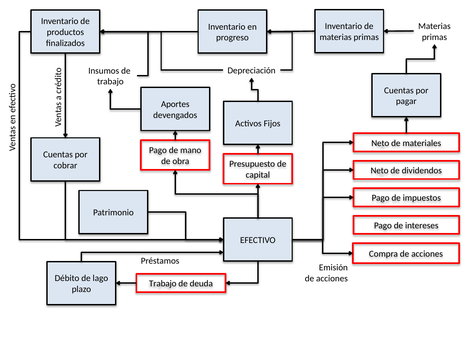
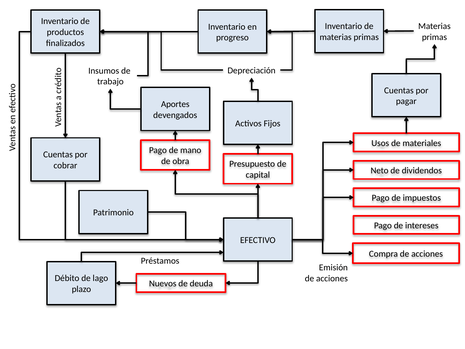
Neto at (380, 143): Neto -> Usos
Trabajo at (163, 283): Trabajo -> Nuevos
